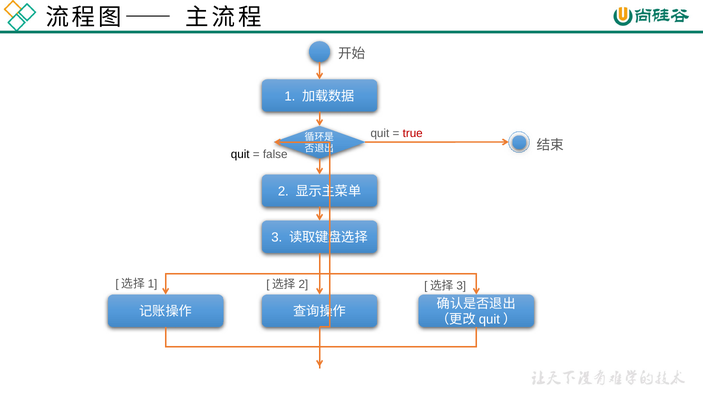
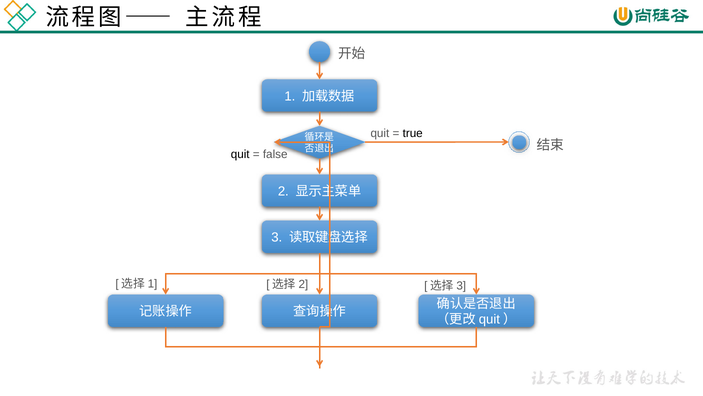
true colour: red -> black
